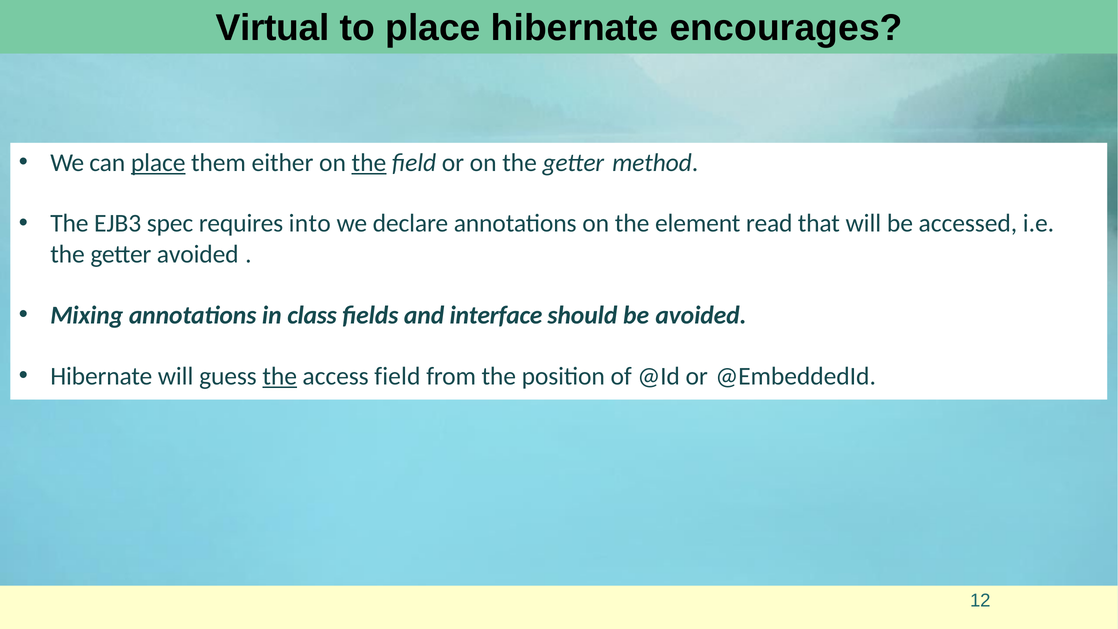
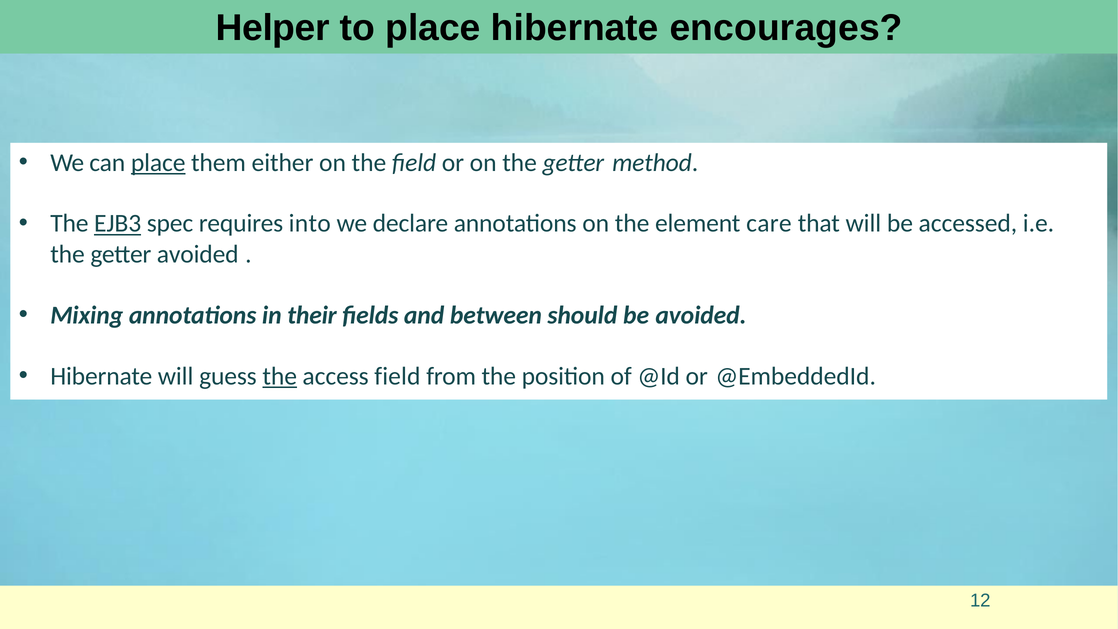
Virtual: Virtual -> Helper
the at (369, 163) underline: present -> none
EJB3 underline: none -> present
read: read -> care
class: class -> their
interface: interface -> between
